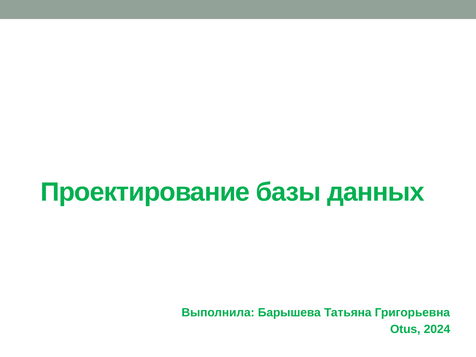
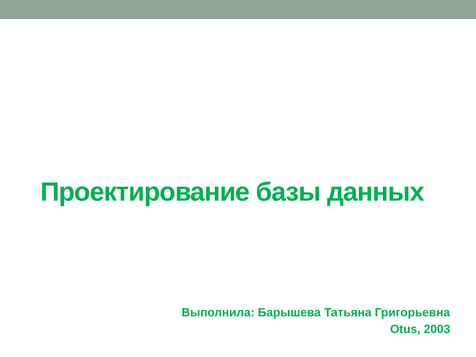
2024: 2024 -> 2003
